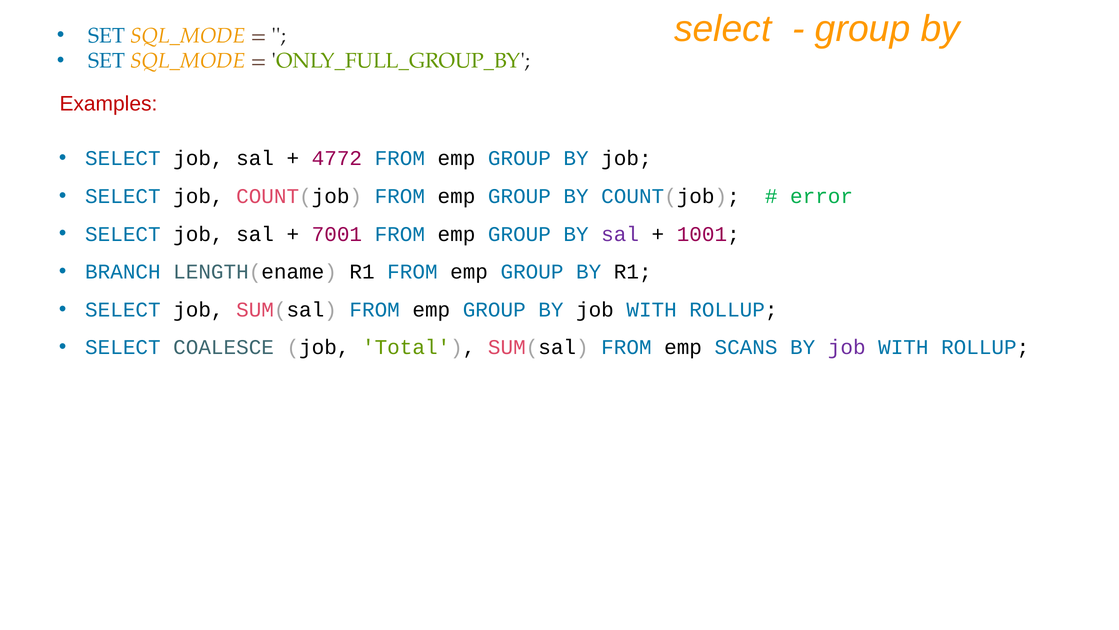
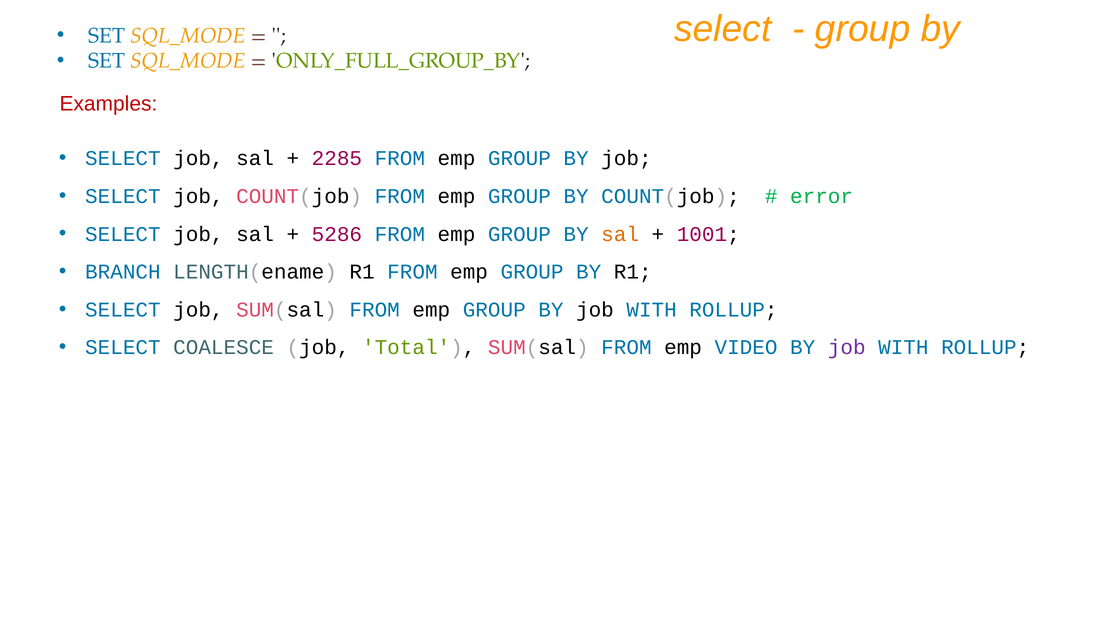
4772: 4772 -> 2285
7001: 7001 -> 5286
sal at (620, 234) colour: purple -> orange
SCANS: SCANS -> VIDEO
